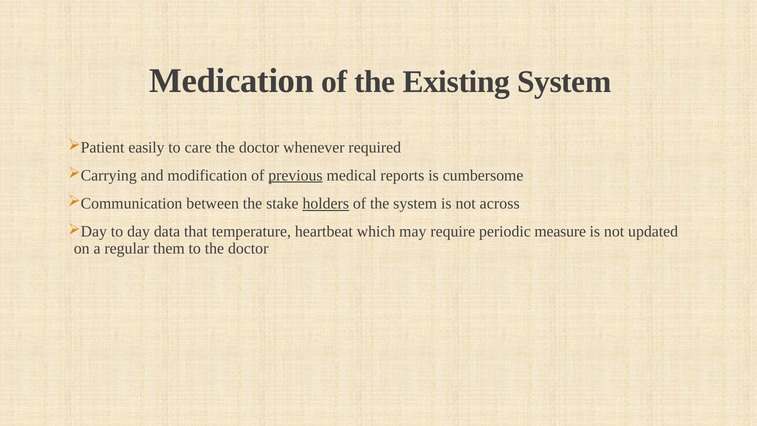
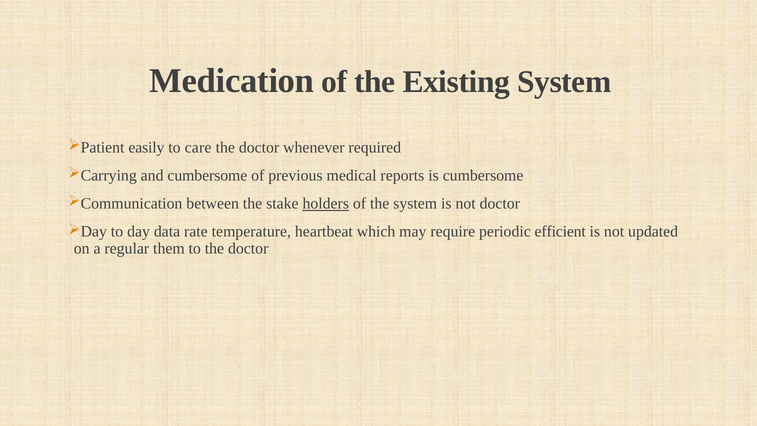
and modification: modification -> cumbersome
previous underline: present -> none
not across: across -> doctor
that: that -> rate
measure: measure -> efficient
